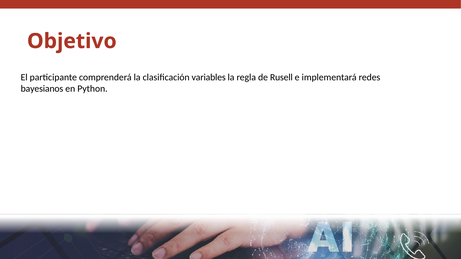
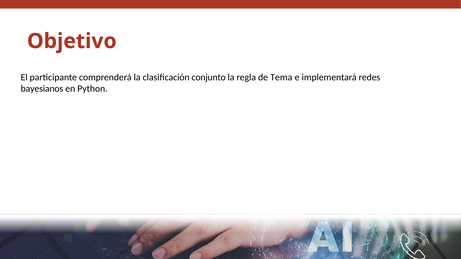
variables: variables -> conjunto
Rusell: Rusell -> Tema
